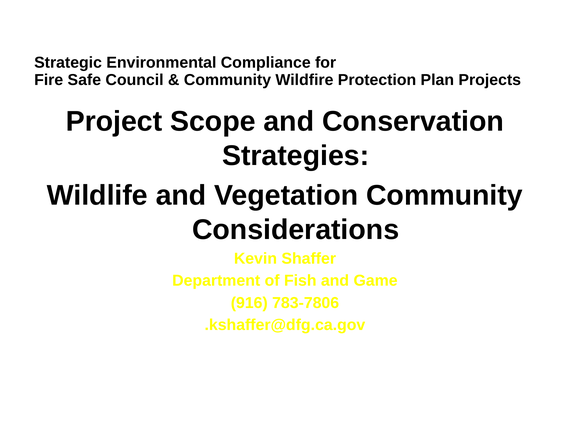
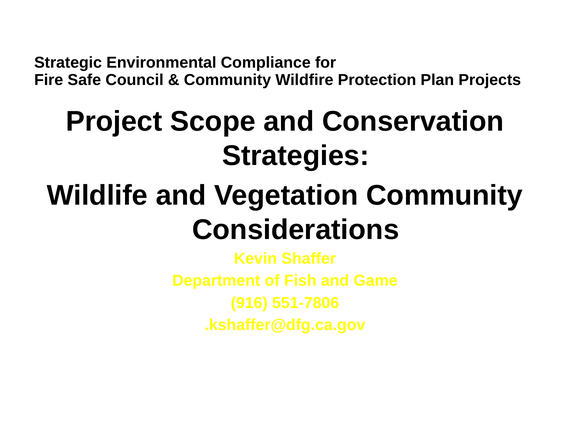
783-7806: 783-7806 -> 551-7806
